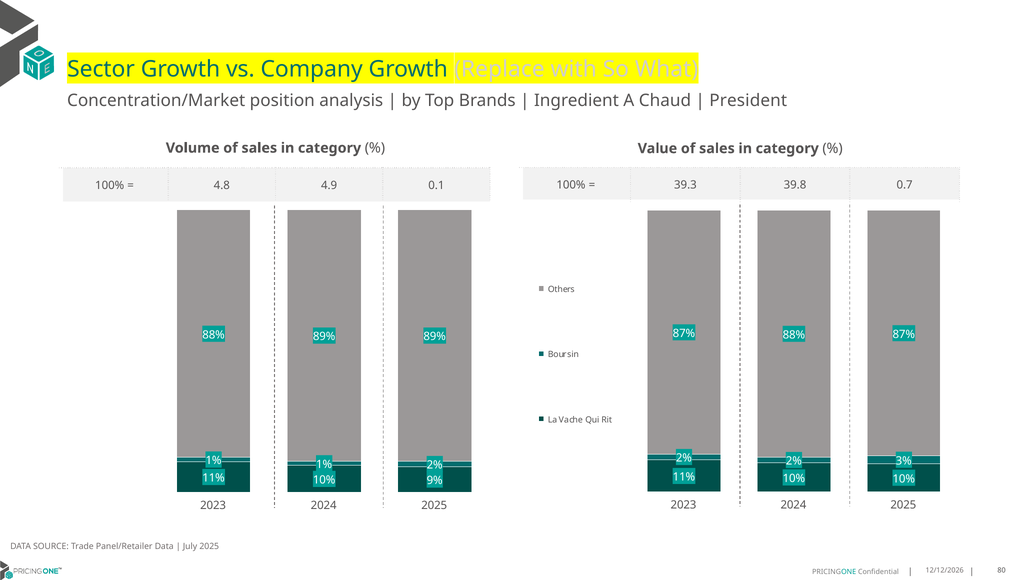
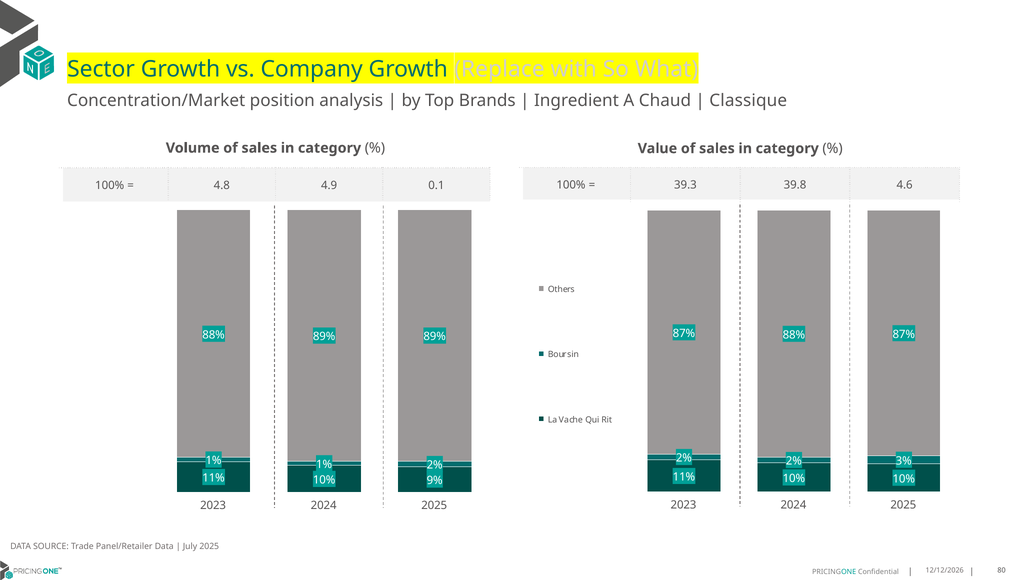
President: President -> Classique
0.7: 0.7 -> 4.6
